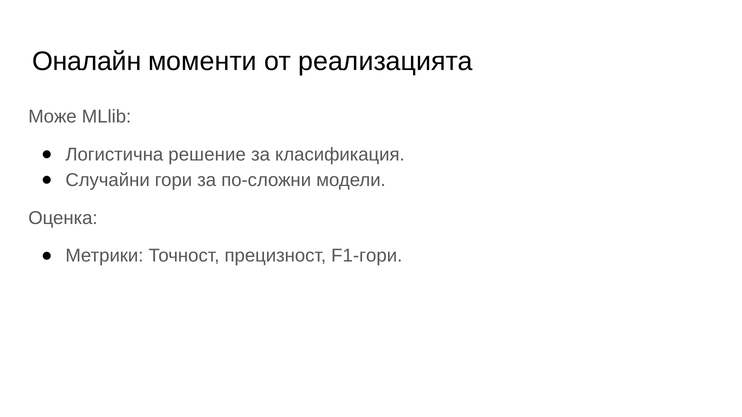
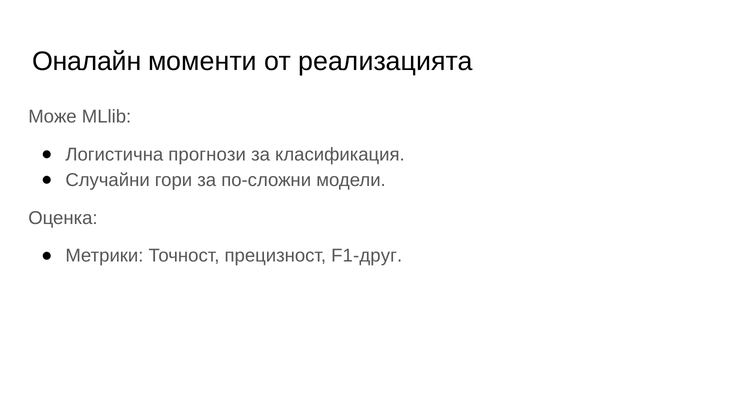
решение: решение -> прогнози
F1-гори: F1-гори -> F1-друг
